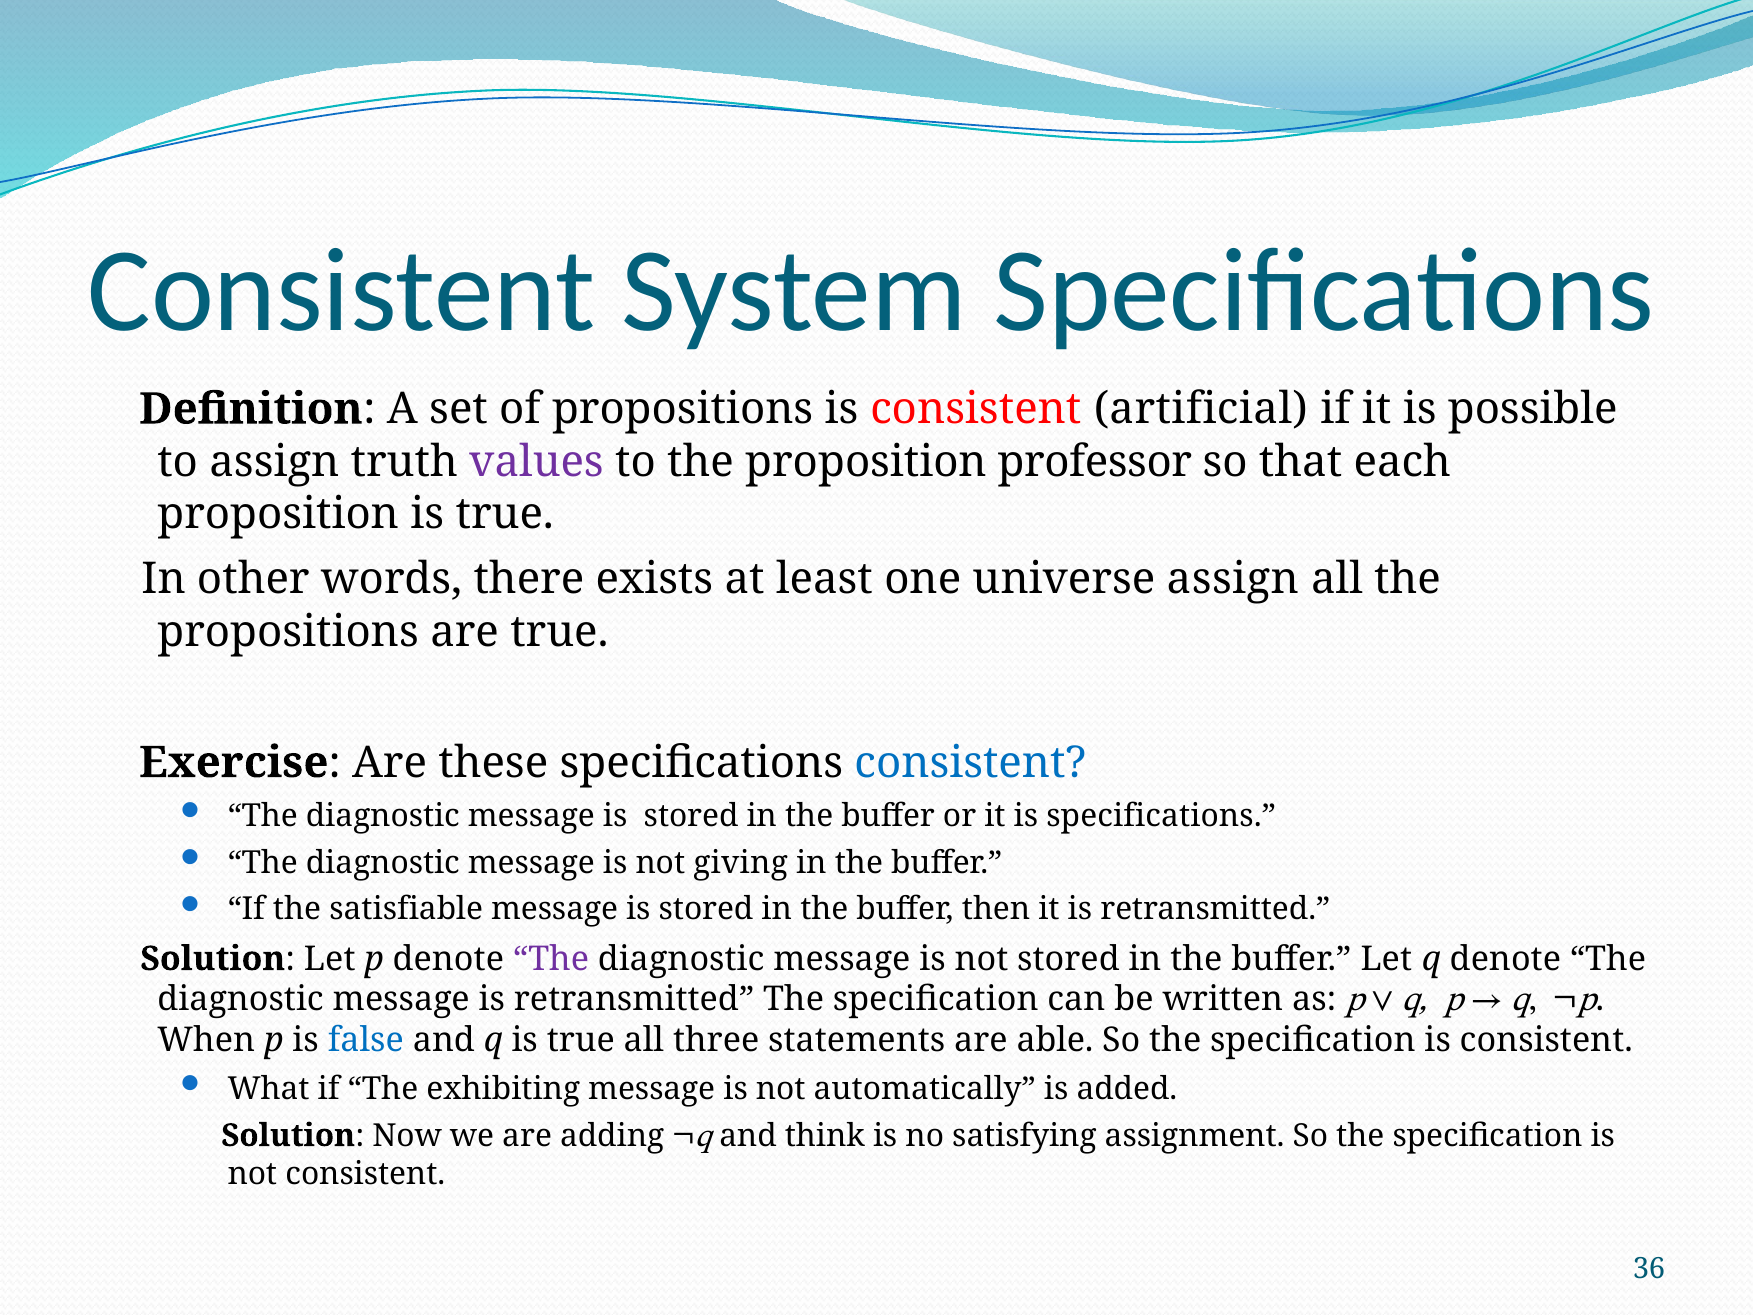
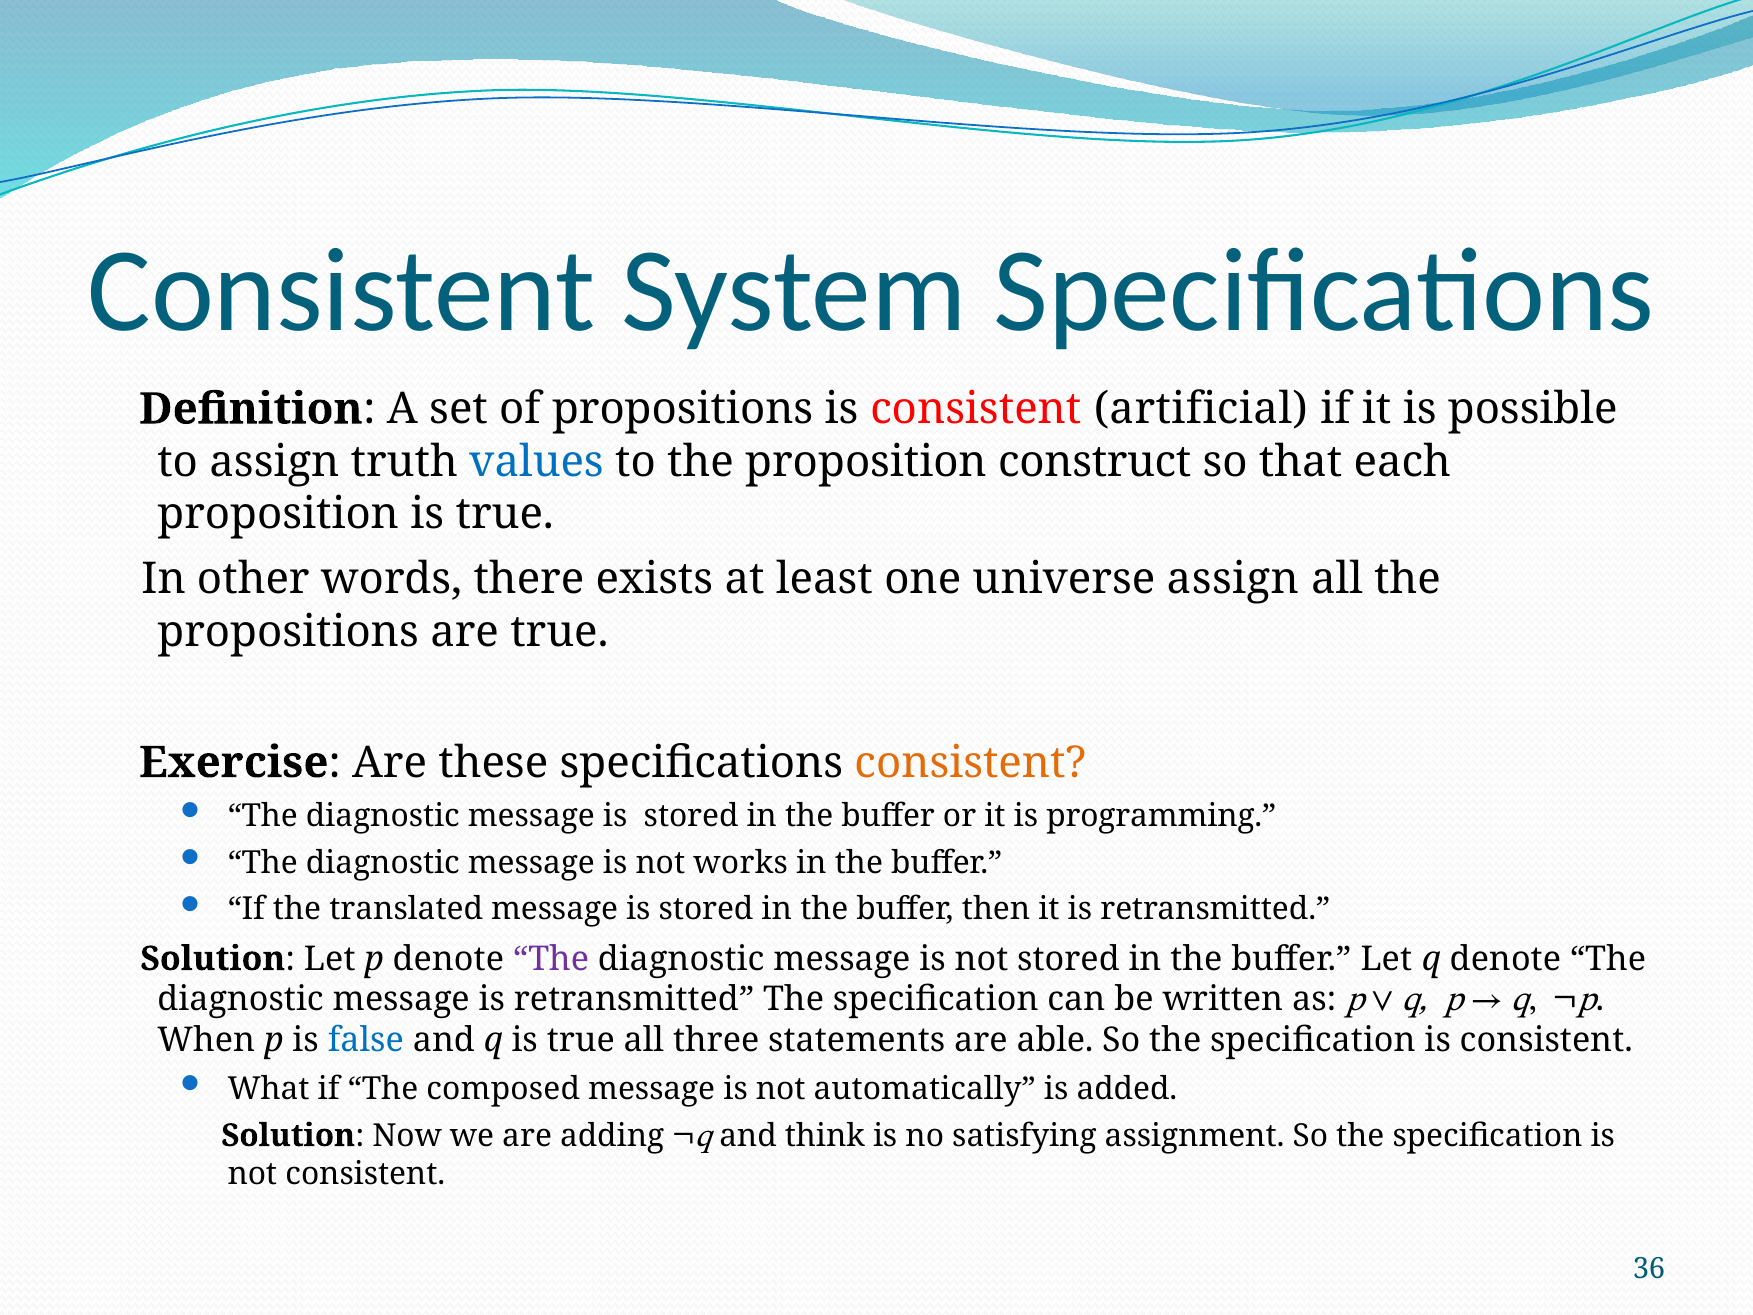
values colour: purple -> blue
professor: professor -> construct
consistent at (970, 762) colour: blue -> orange
is specifications: specifications -> programming
giving: giving -> works
satisfiable: satisfiable -> translated
exhibiting: exhibiting -> composed
